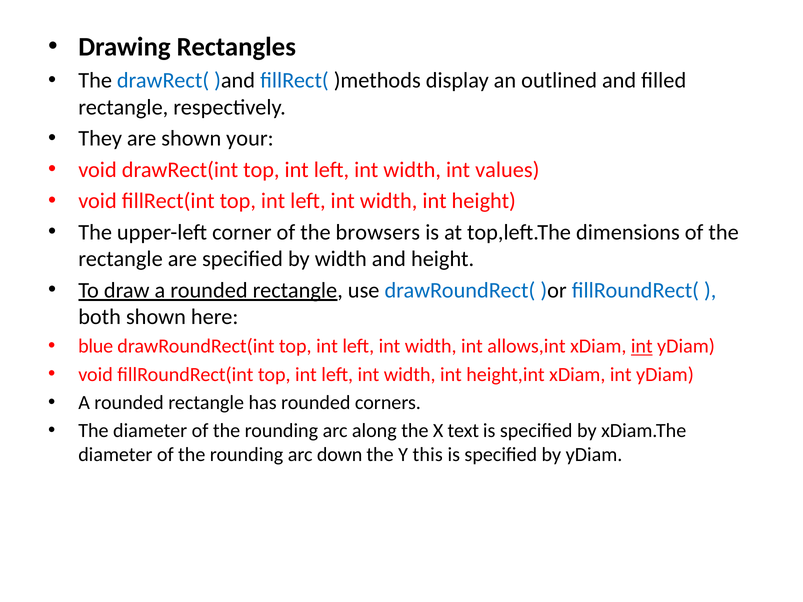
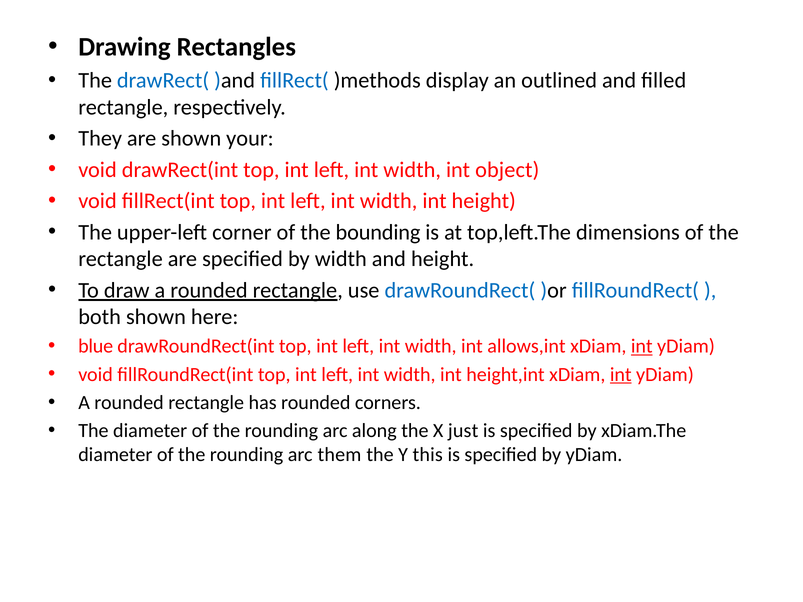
values: values -> object
browsers: browsers -> bounding
int at (621, 375) underline: none -> present
text: text -> just
down: down -> them
